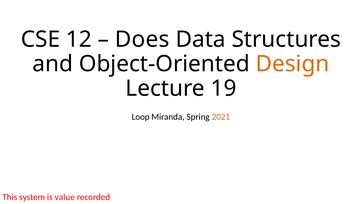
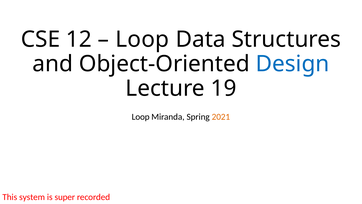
Does at (142, 39): Does -> Loop
Design colour: orange -> blue
value: value -> super
